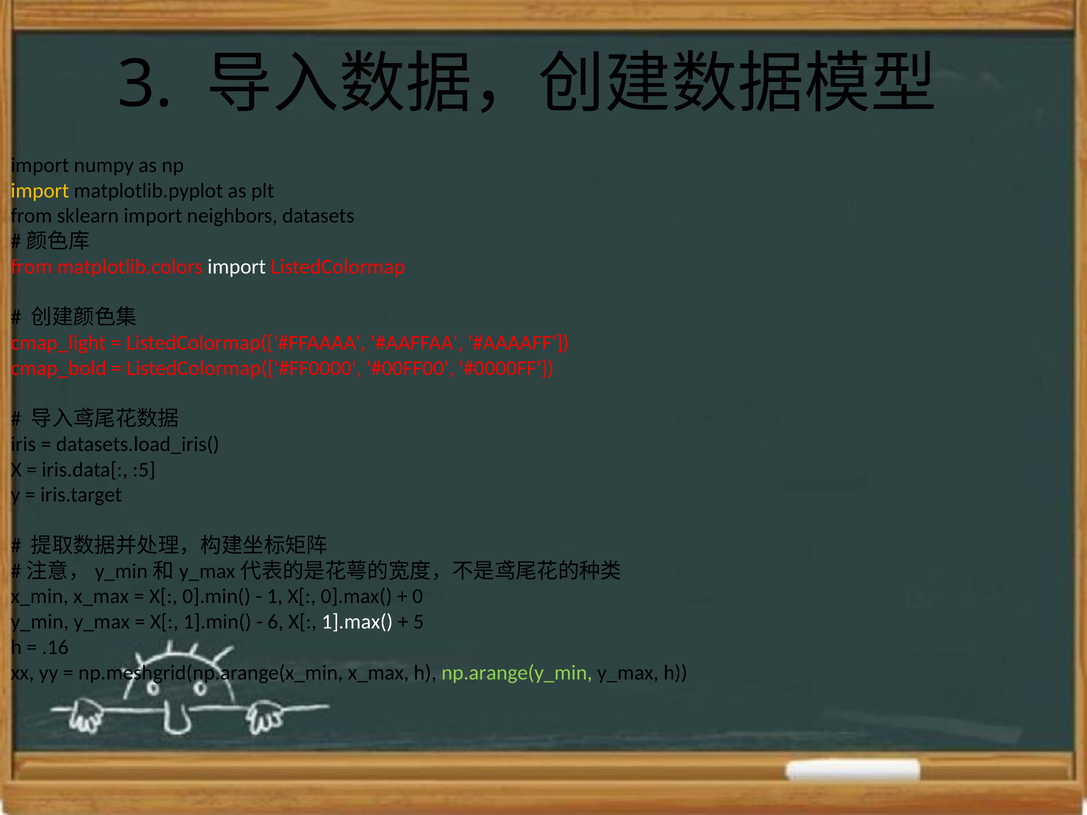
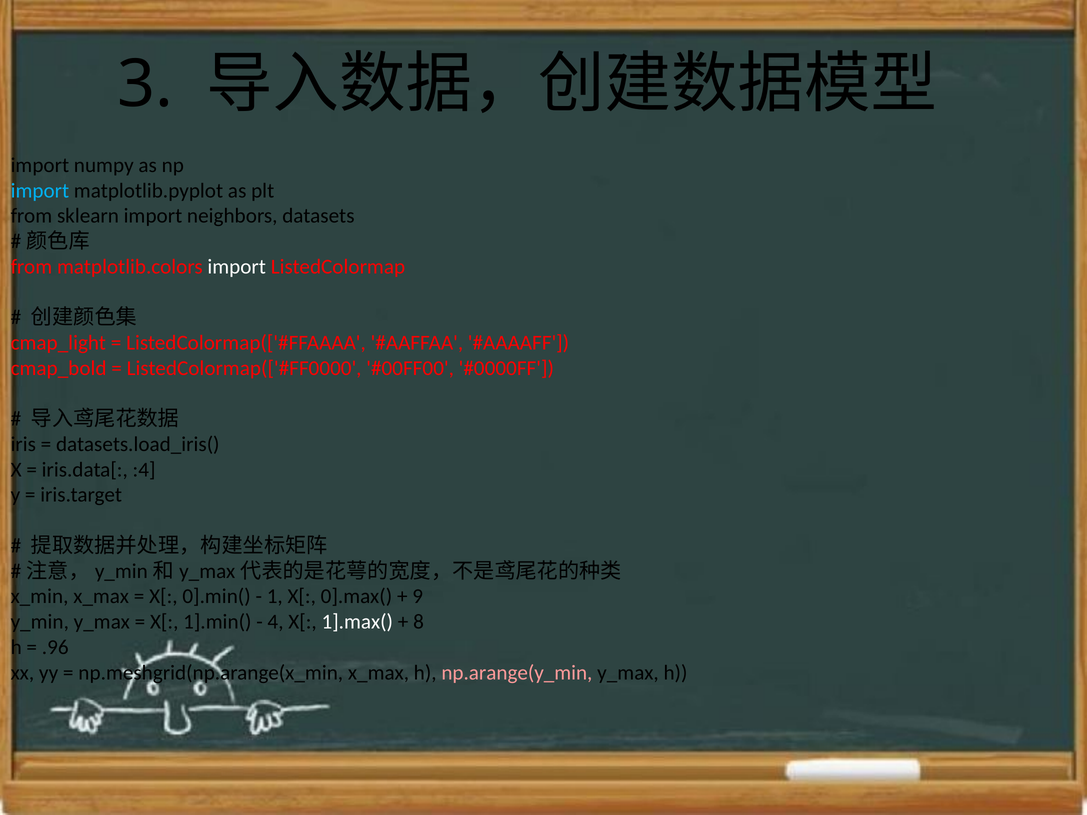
import at (40, 191) colour: yellow -> light blue
:5: :5 -> :4
0: 0 -> 9
6: 6 -> 4
5: 5 -> 8
.16: .16 -> .96
np.arange(y_min colour: light green -> pink
